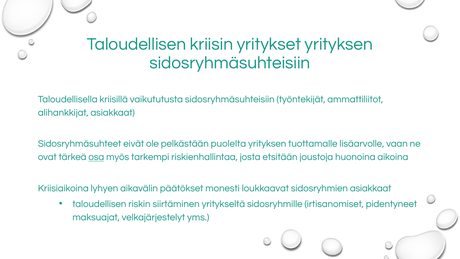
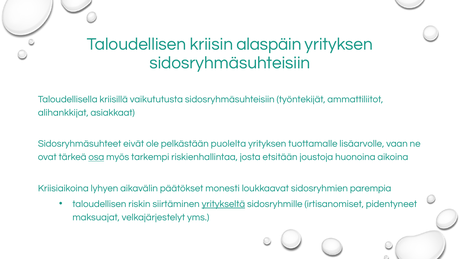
yritykset: yritykset -> alaspäin
sidosryhmien asiakkaat: asiakkaat -> parempia
yritykseltä underline: none -> present
